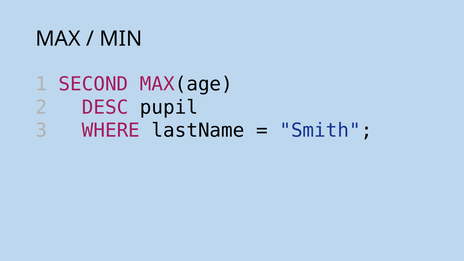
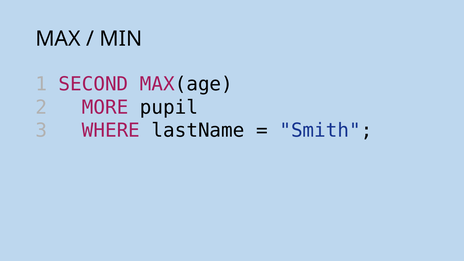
DESC: DESC -> MORE
